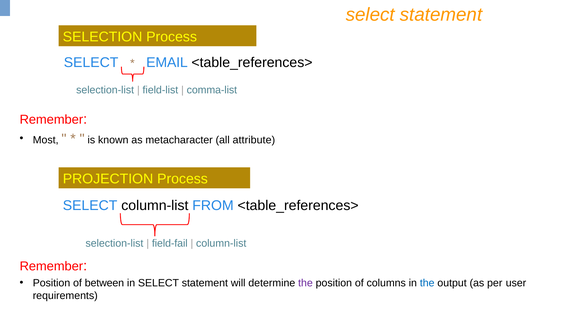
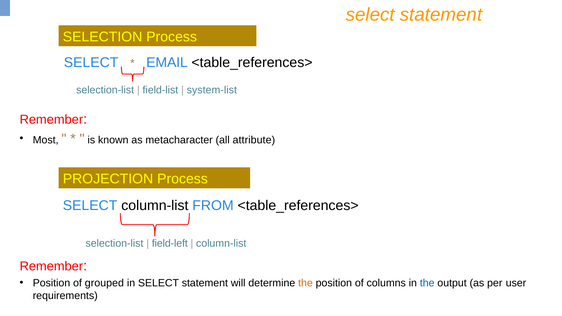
comma-list: comma-list -> system-list
field-fail: field-fail -> field-left
between: between -> grouped
the at (305, 283) colour: purple -> orange
